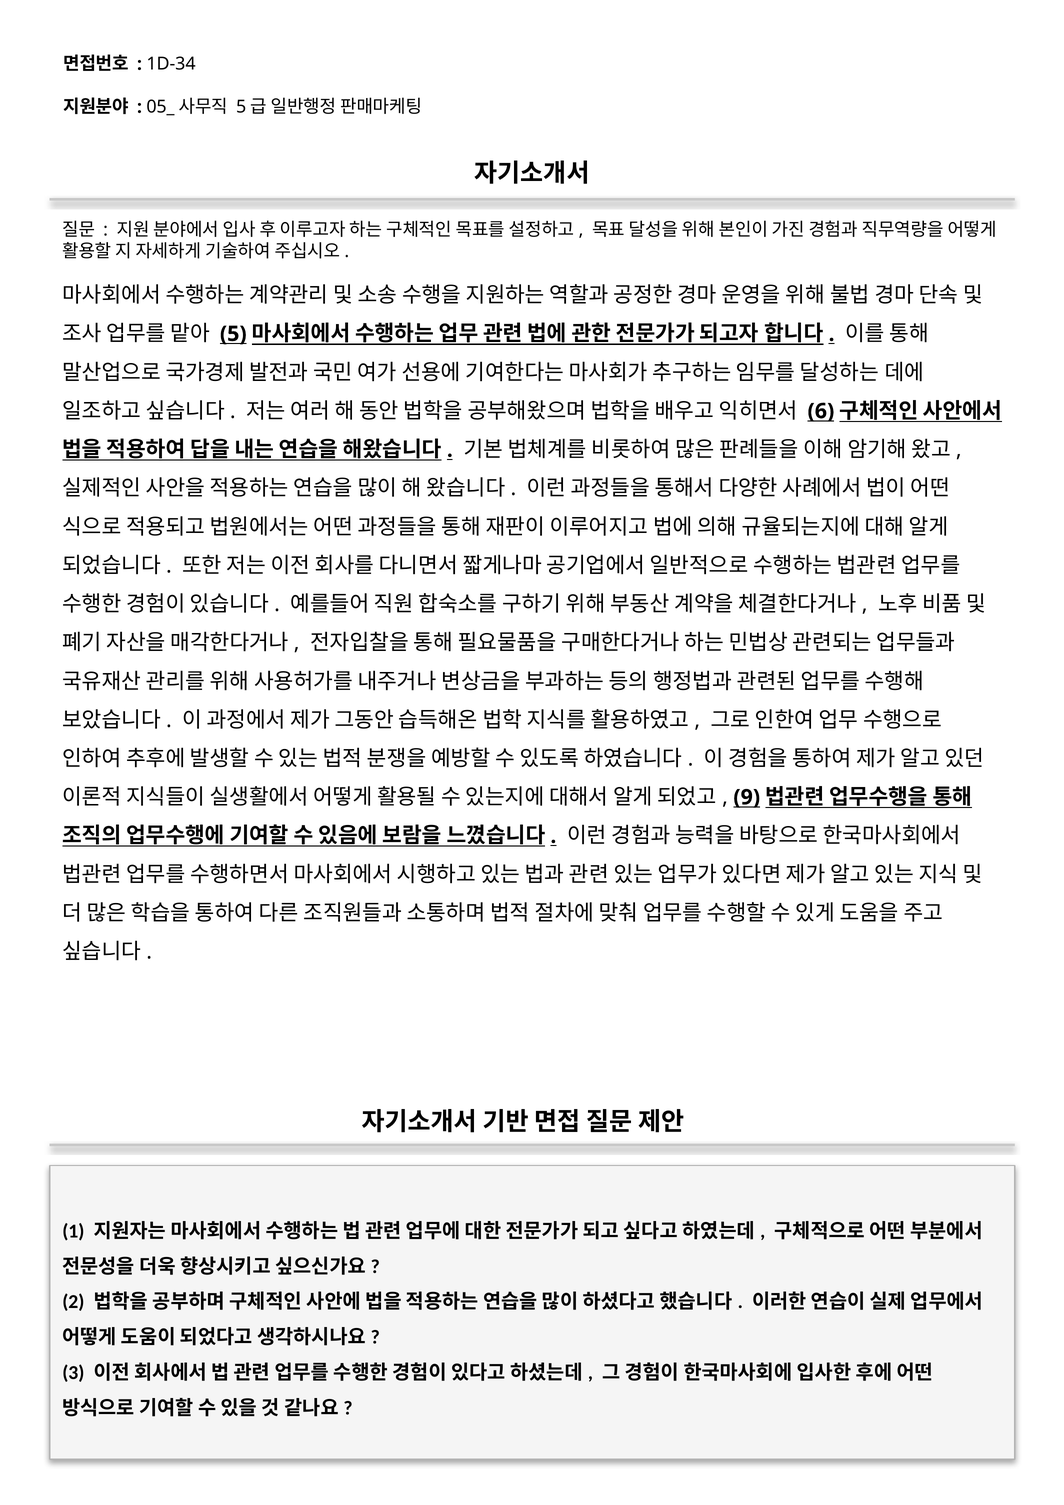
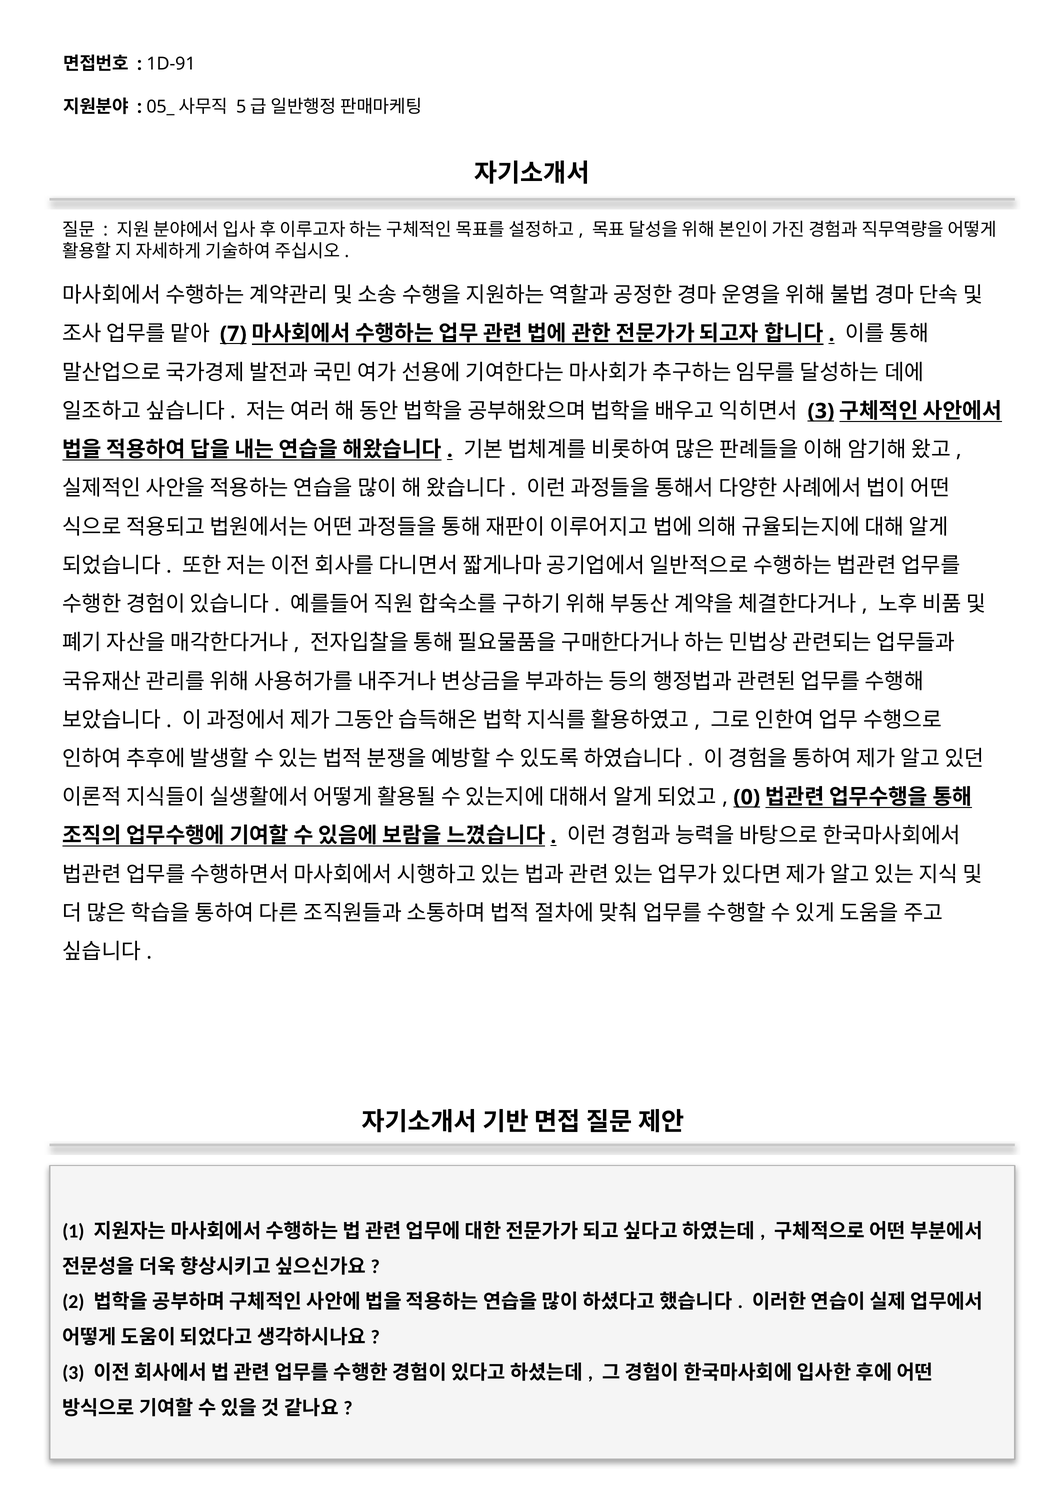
1D-34: 1D-34 -> 1D-91
5: 5 -> 7
6 at (821, 411): 6 -> 3
9: 9 -> 0
